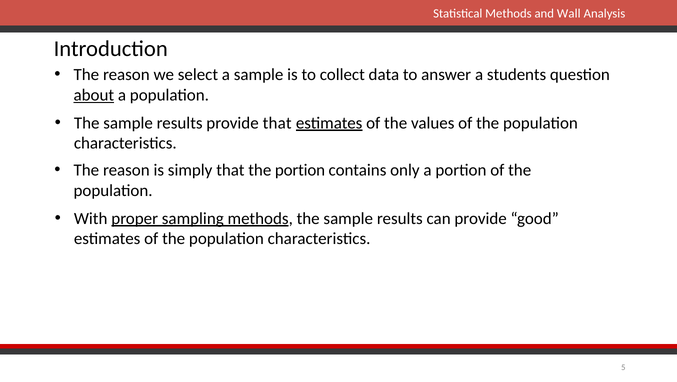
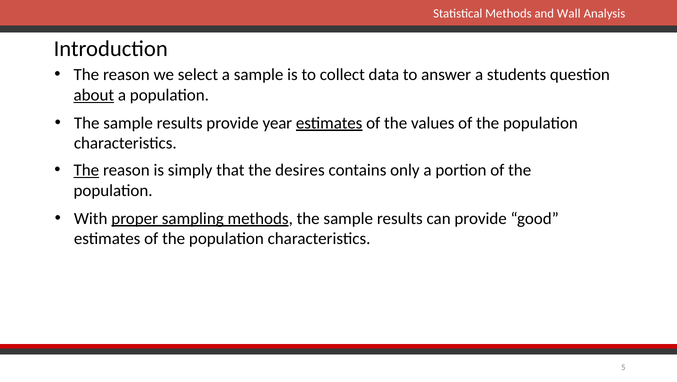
provide that: that -> year
The at (86, 170) underline: none -> present
the portion: portion -> desires
